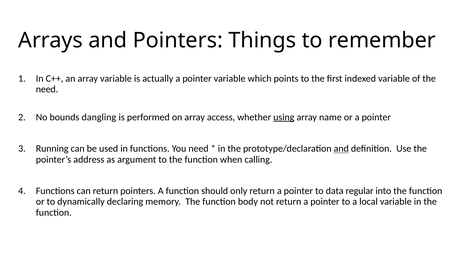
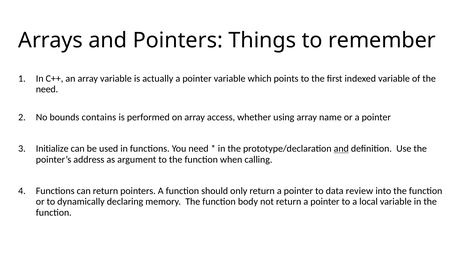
dangling: dangling -> contains
using underline: present -> none
Running: Running -> Initialize
regular: regular -> review
